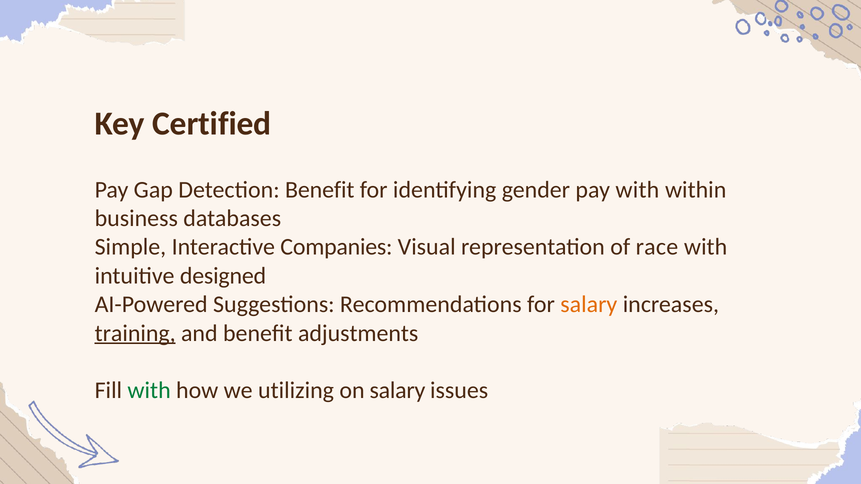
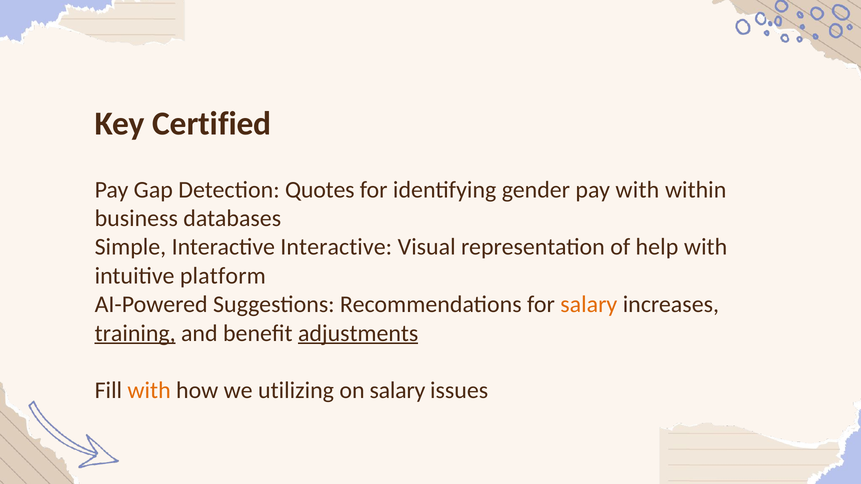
Detection Benefit: Benefit -> Quotes
Interactive Companies: Companies -> Interactive
race: race -> help
designed: designed -> platform
adjustments underline: none -> present
with at (149, 391) colour: green -> orange
